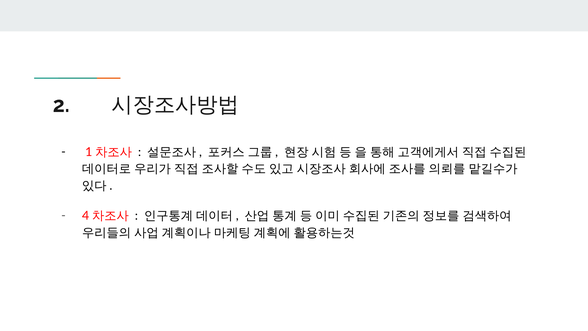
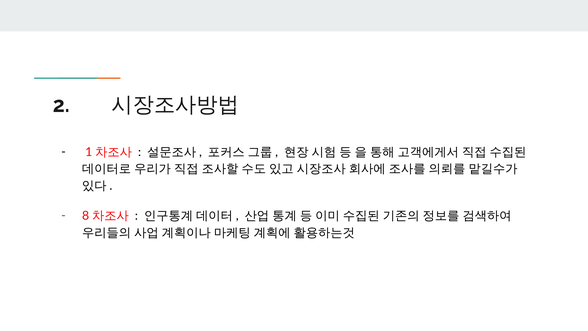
4: 4 -> 8
